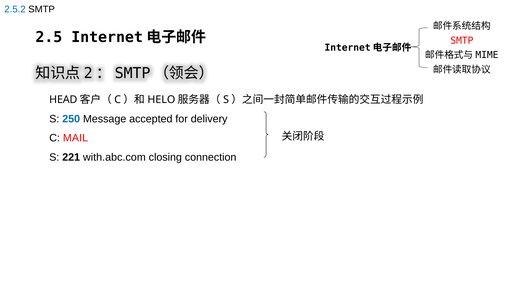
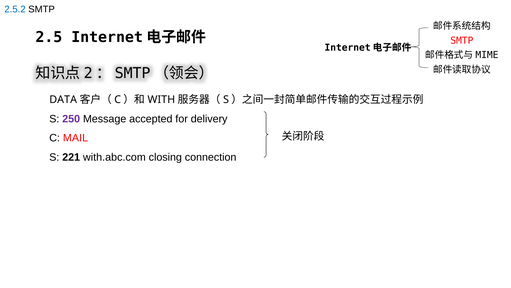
HEAD: HEAD -> DATA
HELO: HELO -> WITH
250 colour: blue -> purple
